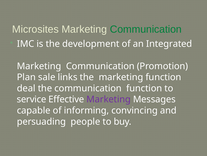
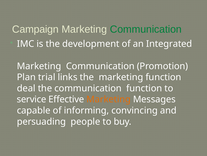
Microsites: Microsites -> Campaign
sale: sale -> trial
Marketing at (109, 99) colour: purple -> orange
